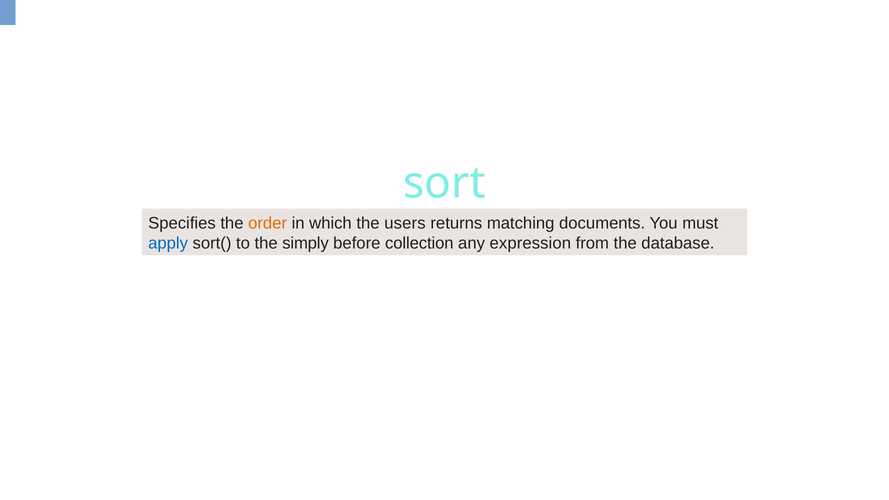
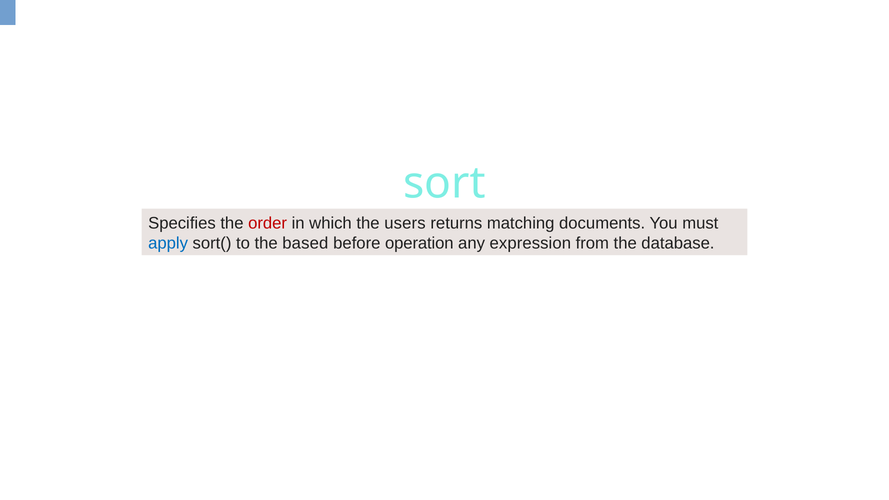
order colour: orange -> red
simply: simply -> based
collection: collection -> operation
